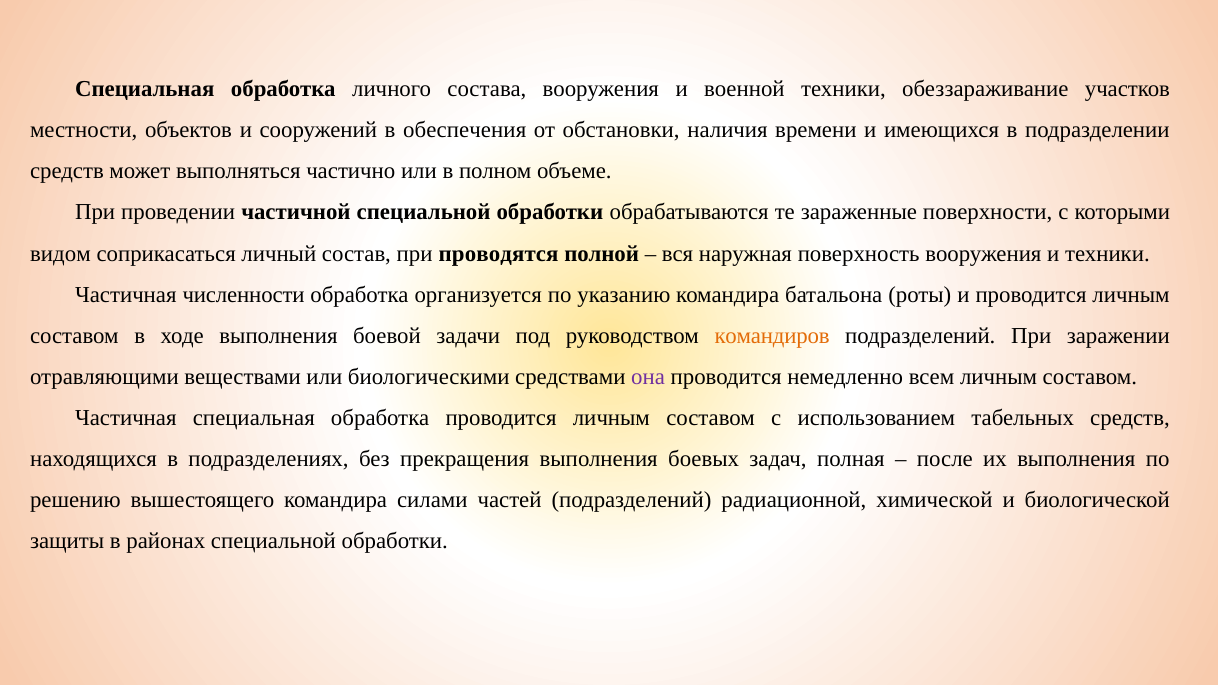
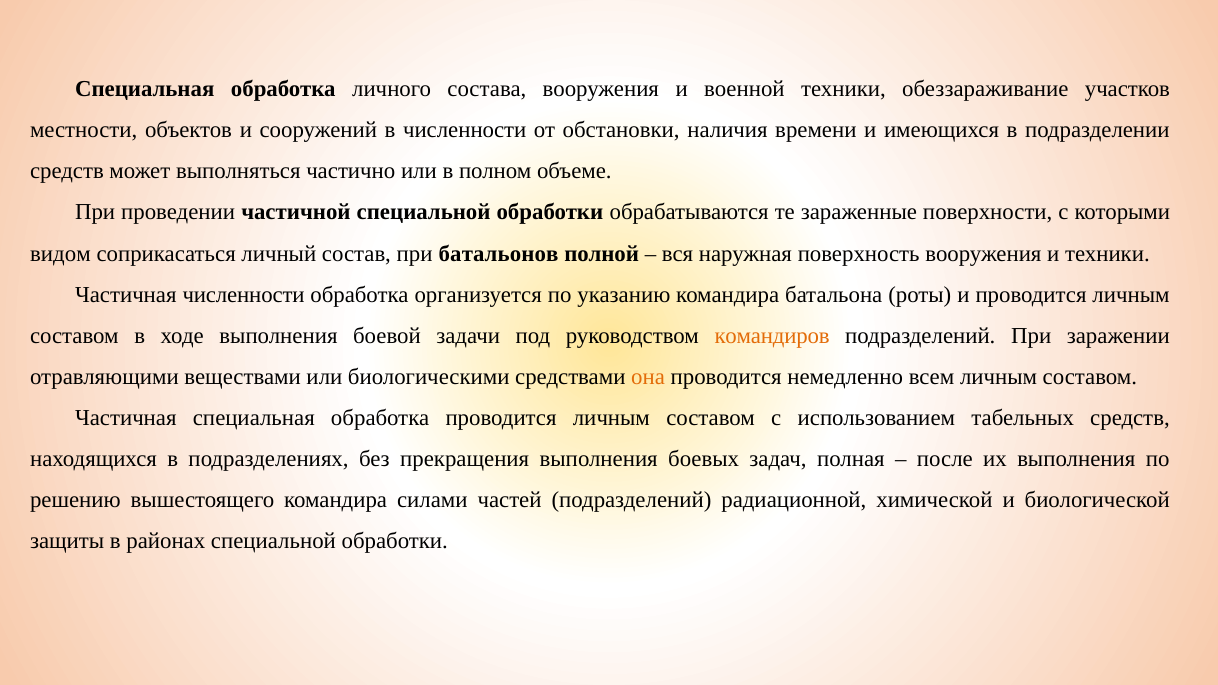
в обеспечения: обеспечения -> численности
проводятся: проводятся -> батальонов
она colour: purple -> orange
